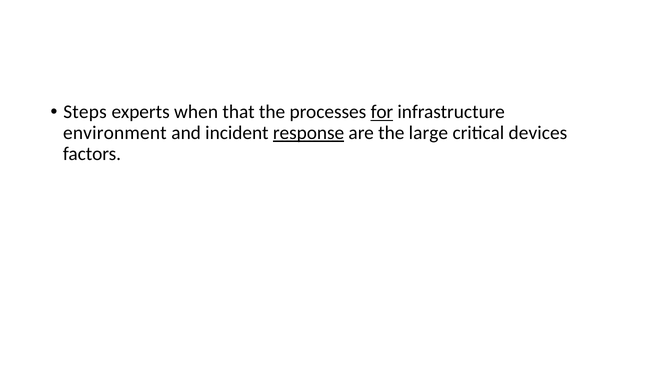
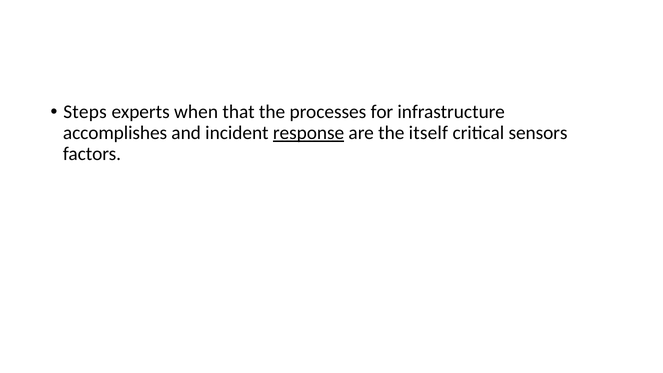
for underline: present -> none
environment: environment -> accomplishes
large: large -> itself
devices: devices -> sensors
